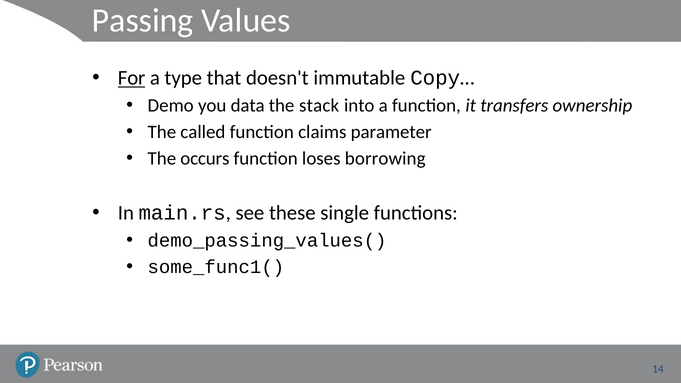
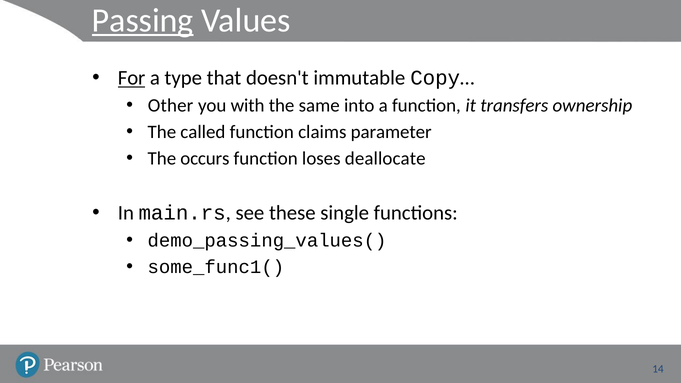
Passing underline: none -> present
Demo: Demo -> Other
data: data -> with
stack: stack -> same
borrowing: borrowing -> deallocate
